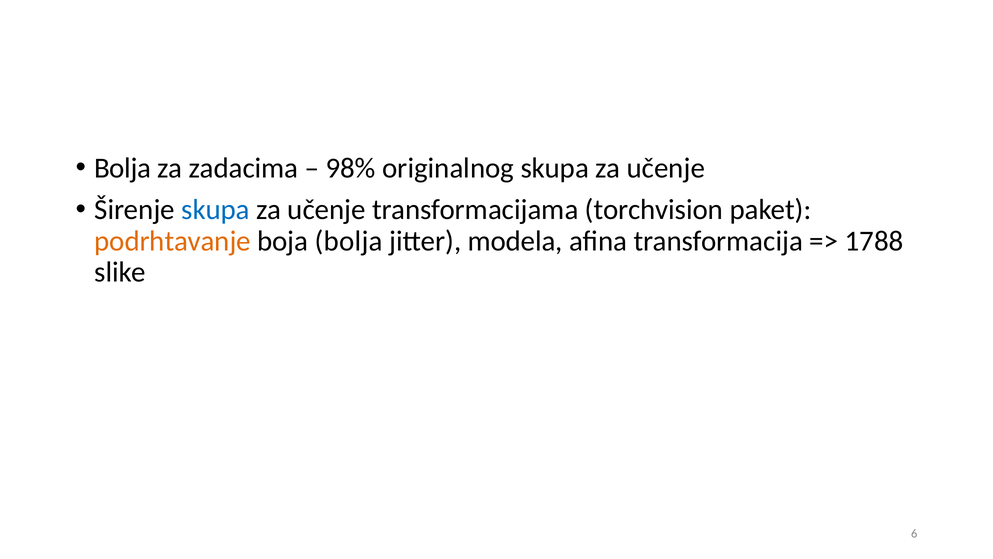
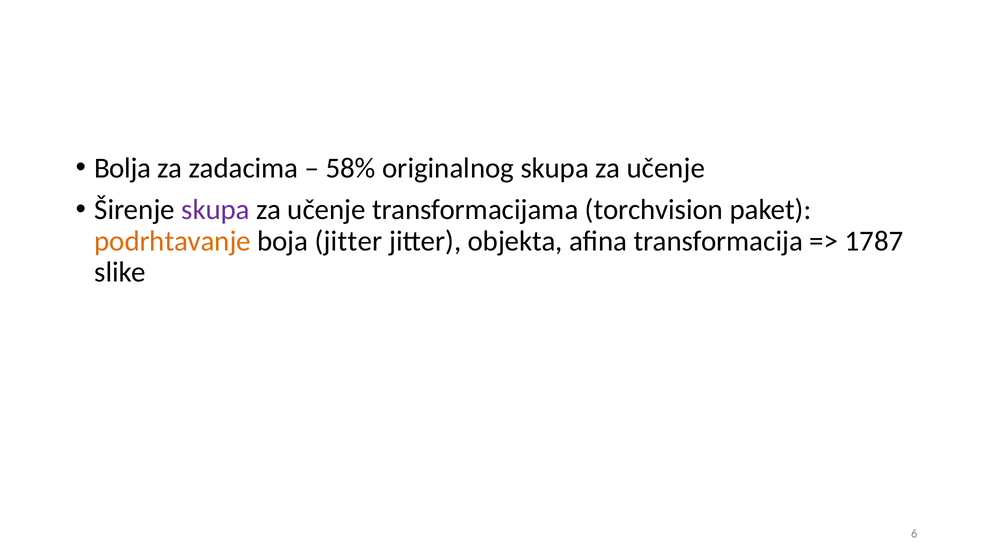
98%: 98% -> 58%
skupa at (216, 210) colour: blue -> purple
boja bolja: bolja -> jitter
modela: modela -> objekta
1788: 1788 -> 1787
